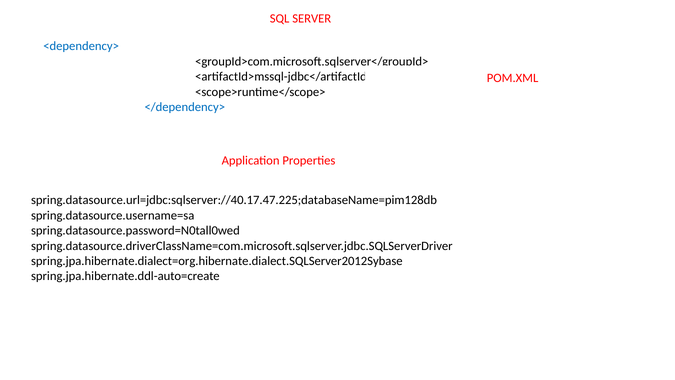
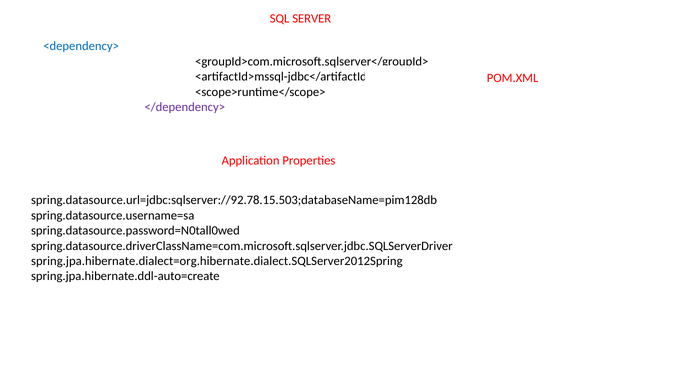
</dependency> colour: blue -> purple
spring.datasource.url=jdbc:sqlserver://40.17.47.225;databaseName=pim128db: spring.datasource.url=jdbc:sqlserver://40.17.47.225;databaseName=pim128db -> spring.datasource.url=jdbc:sqlserver://92.78.15.503;databaseName=pim128db
spring.jpa.hibernate.dialect=org.hibernate.dialect.SQLServer2012Sybase: spring.jpa.hibernate.dialect=org.hibernate.dialect.SQLServer2012Sybase -> spring.jpa.hibernate.dialect=org.hibernate.dialect.SQLServer2012Spring
